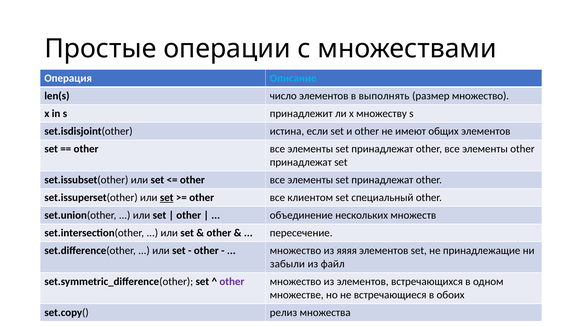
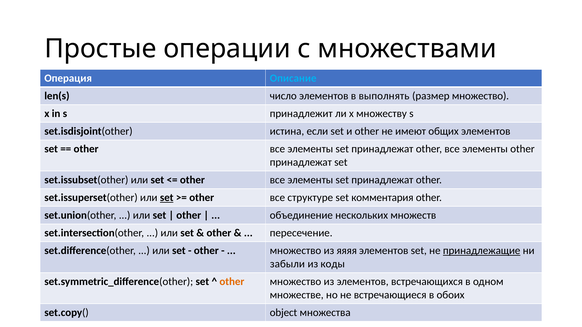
клиентом: клиентом -> структуре
специальный: специальный -> комментария
принадлежащие underline: none -> present
файл: файл -> коды
other at (232, 282) colour: purple -> orange
релиз: релиз -> object
